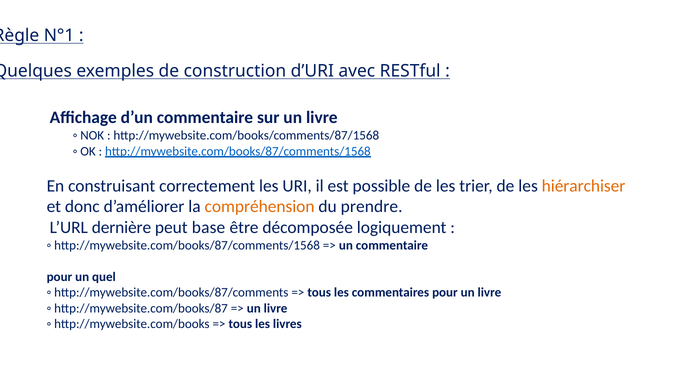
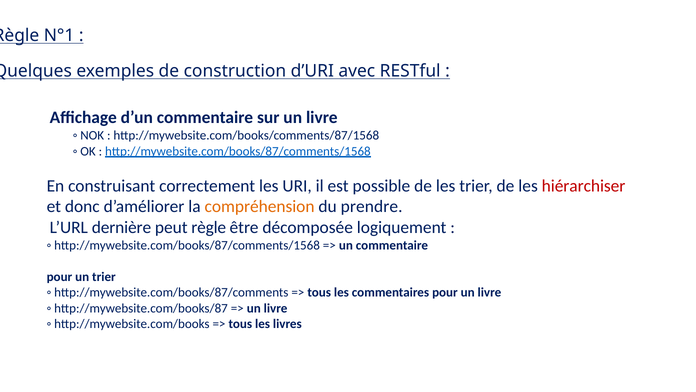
hiérarchiser colour: orange -> red
peut base: base -> règle
un quel: quel -> trier
